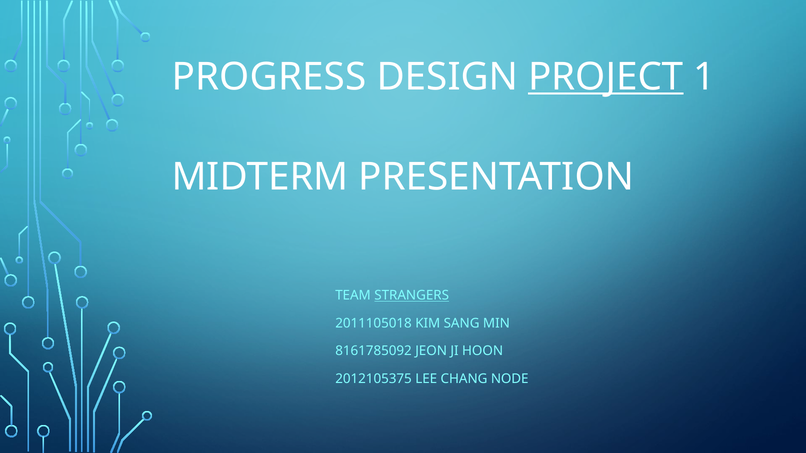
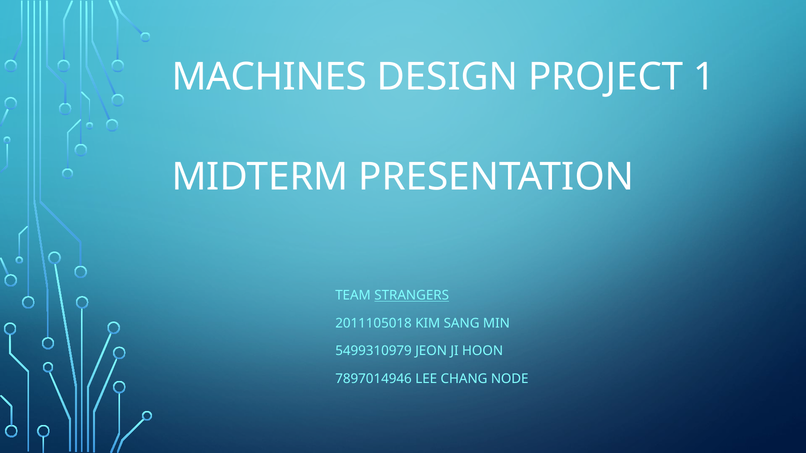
PROGRESS: PROGRESS -> MACHINES
PROJECT underline: present -> none
8161785092: 8161785092 -> 5499310979
2012105375: 2012105375 -> 7897014946
